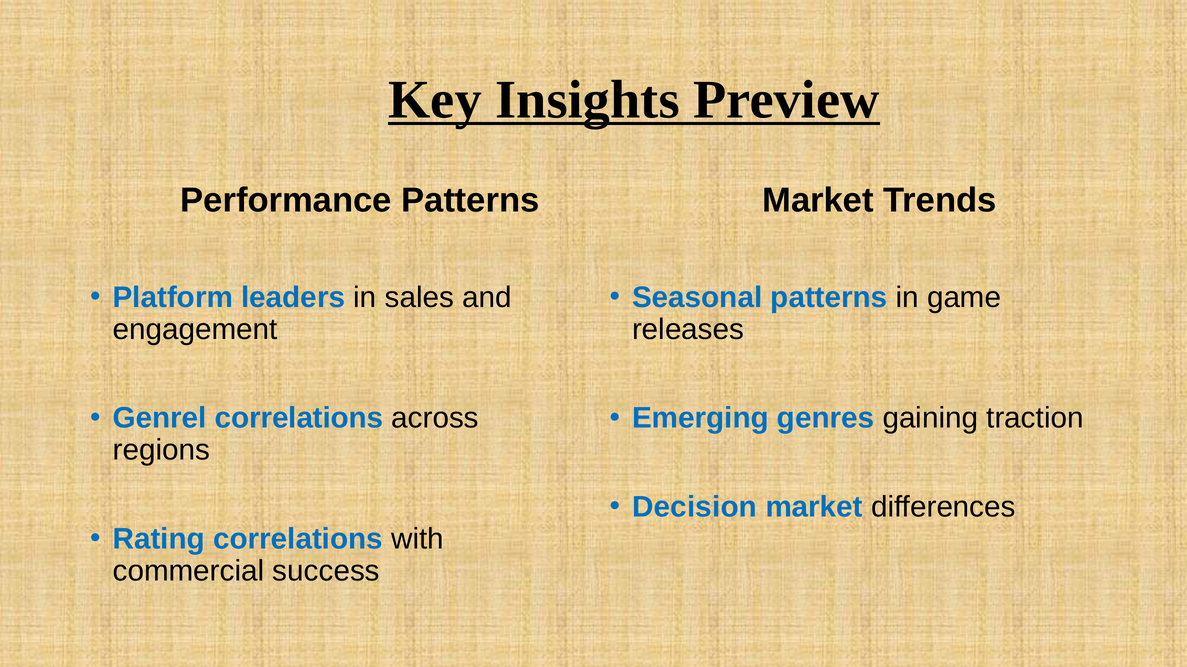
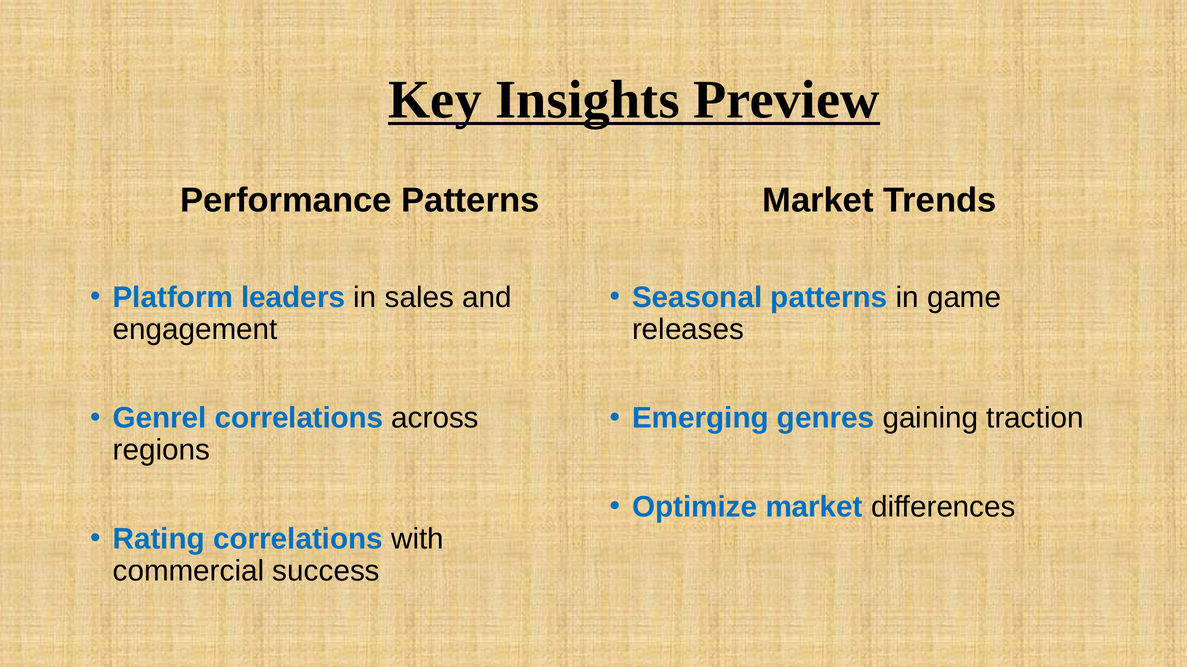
Decision: Decision -> Optimize
